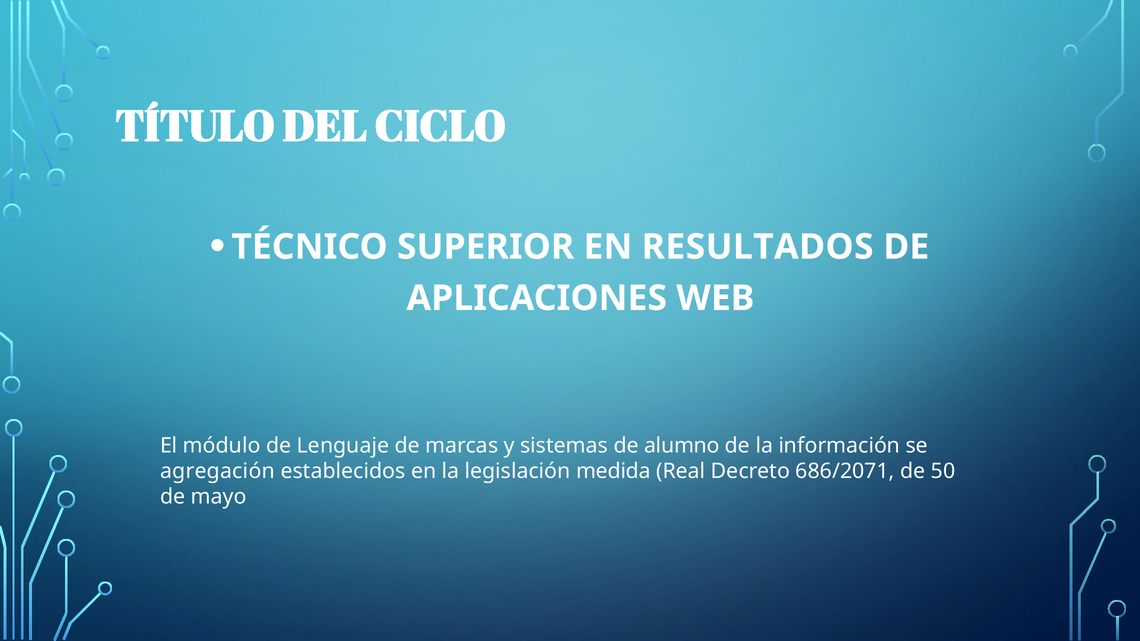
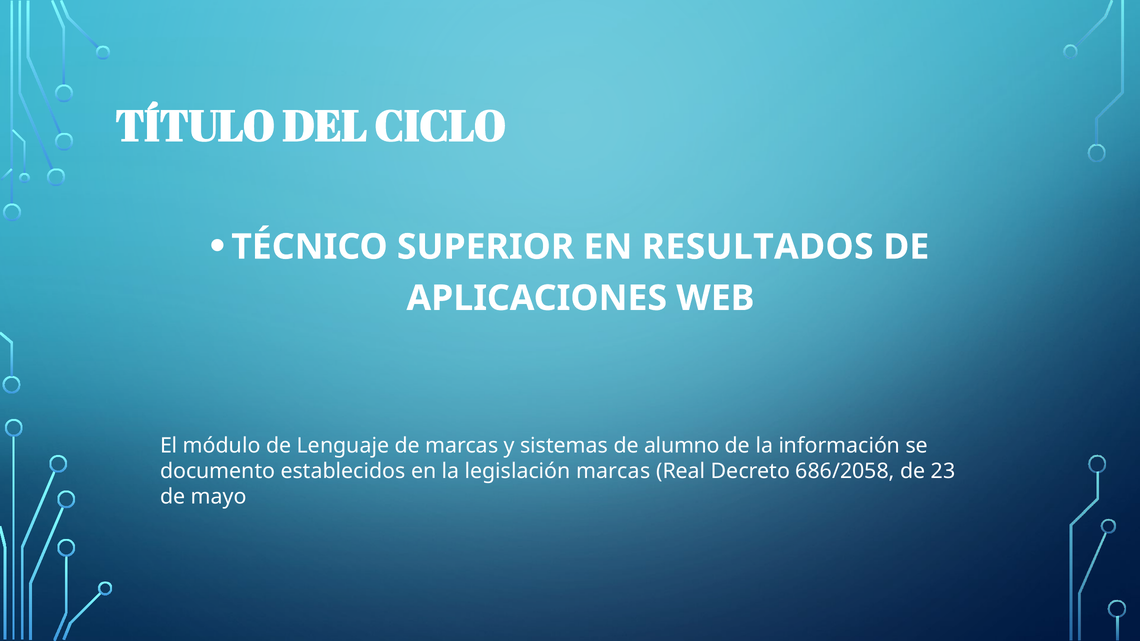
agregación: agregación -> documento
legislación medida: medida -> marcas
686/2071: 686/2071 -> 686/2058
50: 50 -> 23
